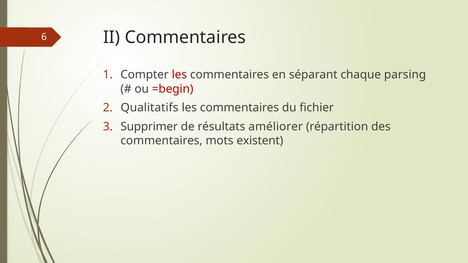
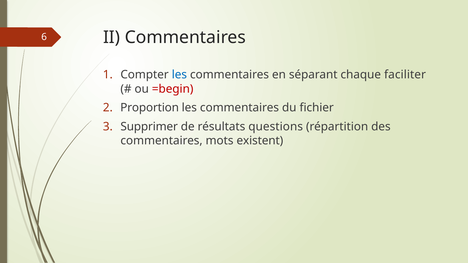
les at (179, 75) colour: red -> blue
parsing: parsing -> faciliter
Qualitatifs: Qualitatifs -> Proportion
améliorer: améliorer -> questions
